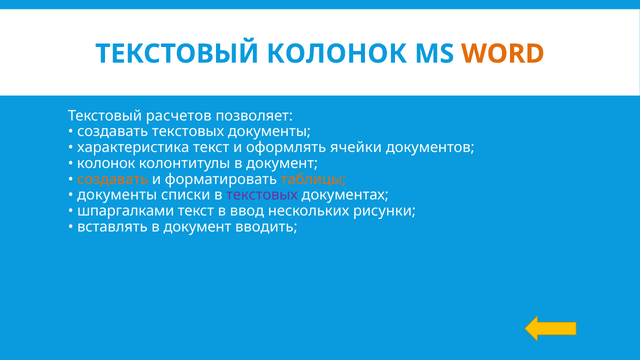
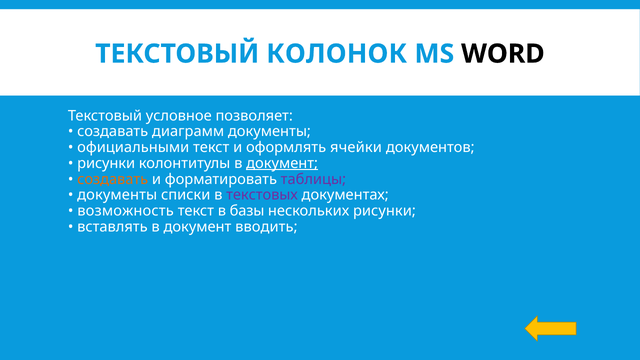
WORD colour: orange -> black
расчетов: расчетов -> условное
создавать текстовых: текстовых -> диаграмм
характеристика: характеристика -> официальными
колонок at (106, 163): колонок -> рисунки
документ at (282, 163) underline: none -> present
таблицы colour: orange -> purple
шпаргалками: шпаргалками -> возможность
ввод: ввод -> базы
